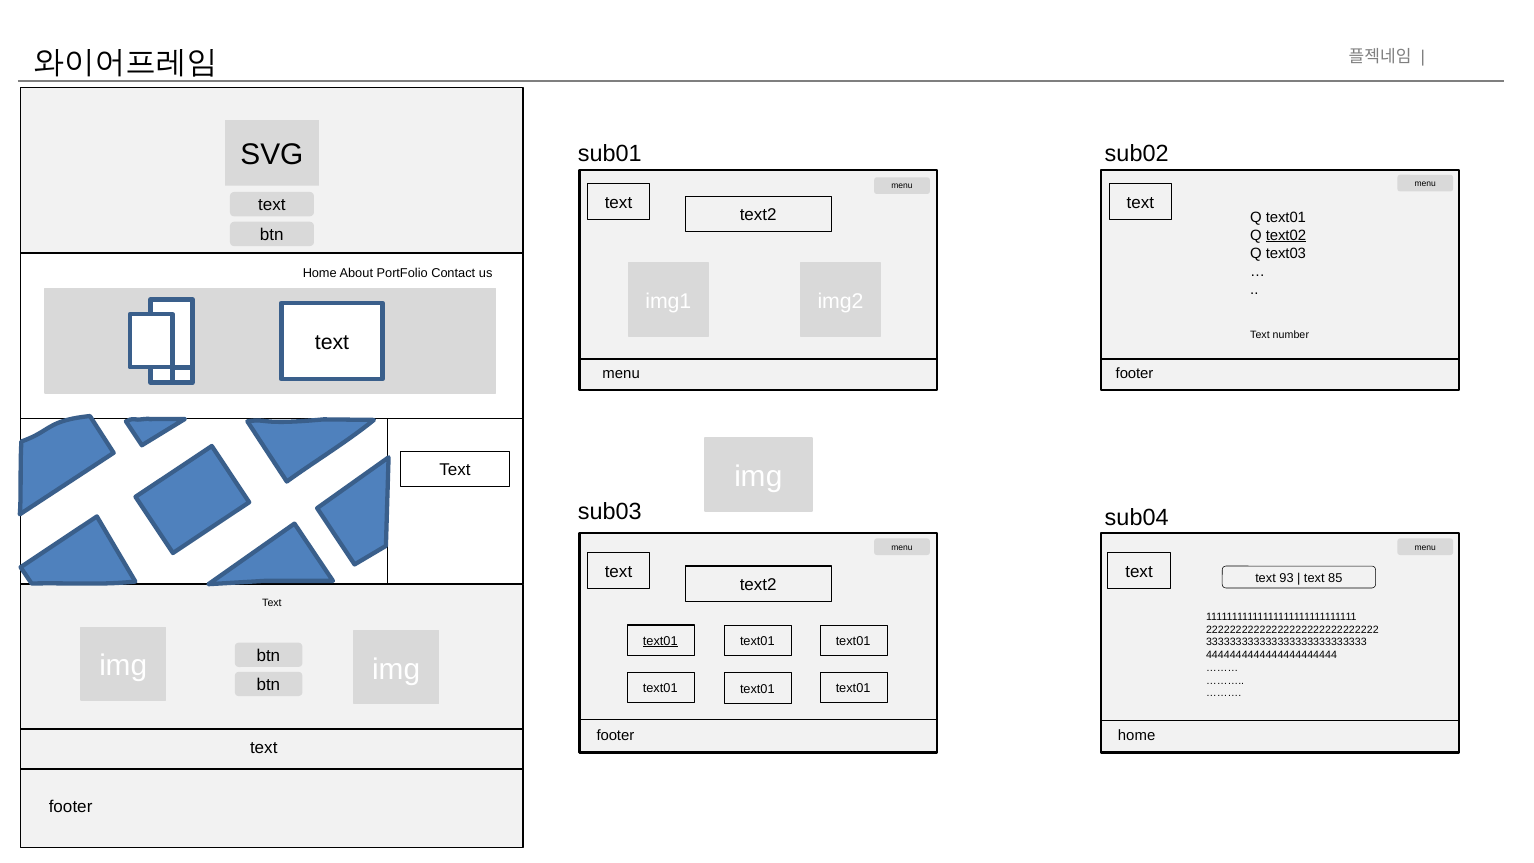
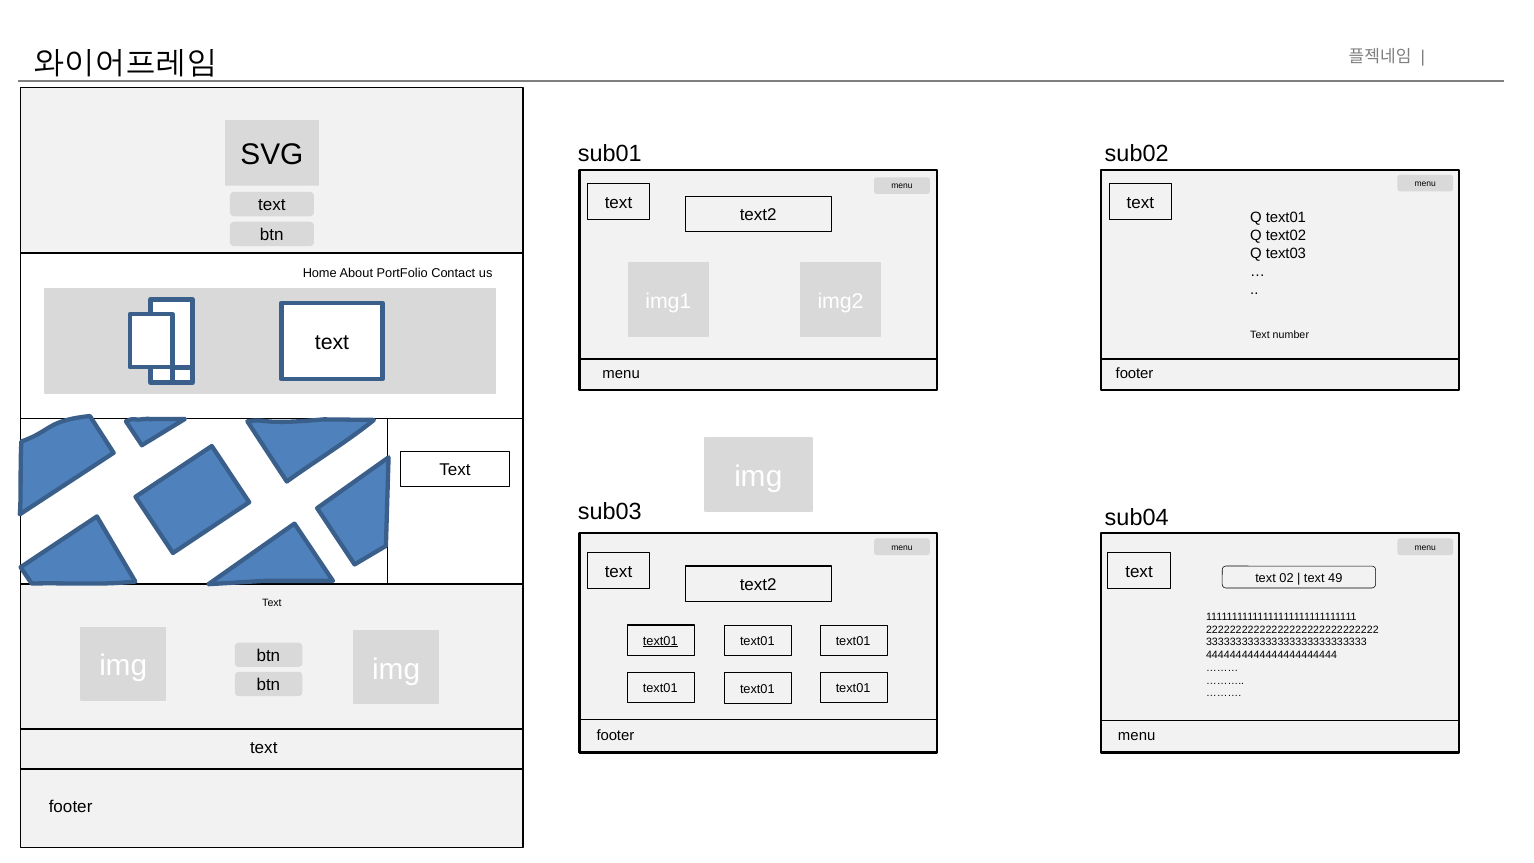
text02 underline: present -> none
93: 93 -> 02
85: 85 -> 49
home at (1137, 735): home -> menu
